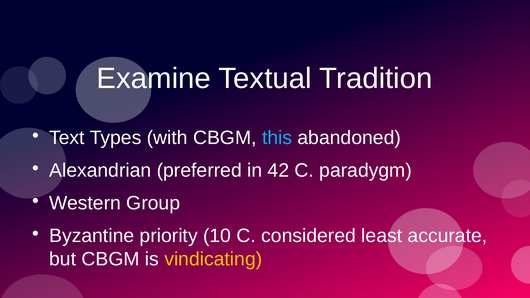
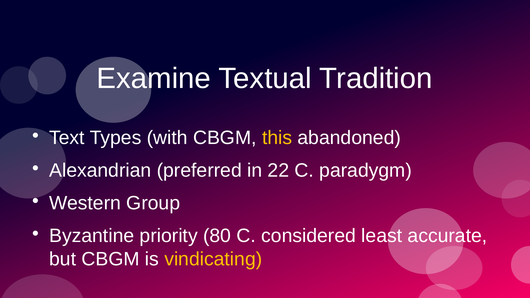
this colour: light blue -> yellow
42: 42 -> 22
10: 10 -> 80
